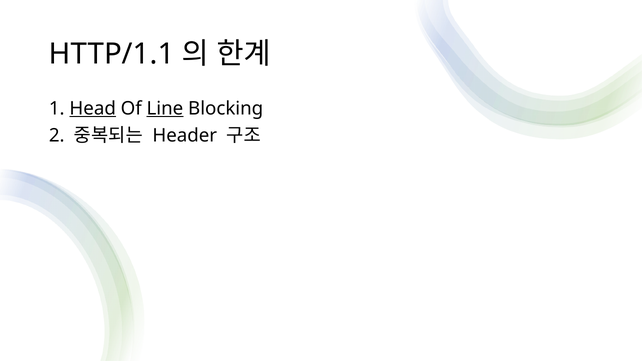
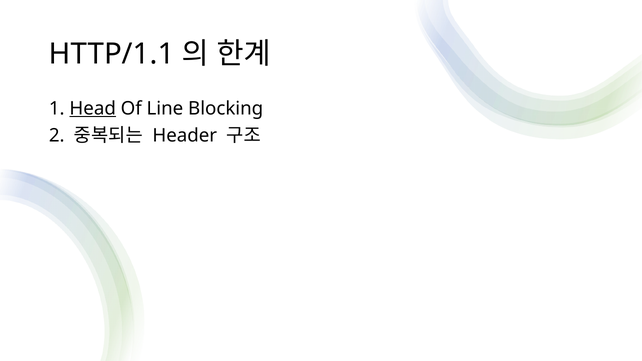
Line underline: present -> none
